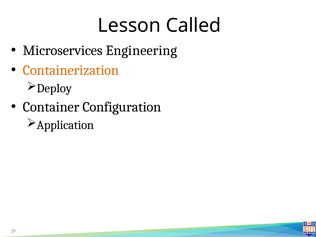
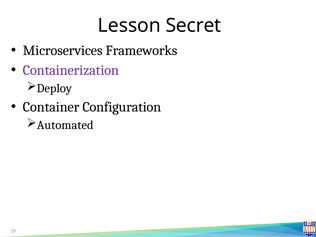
Called: Called -> Secret
Engineering: Engineering -> Frameworks
Containerization colour: orange -> purple
Application: Application -> Automated
